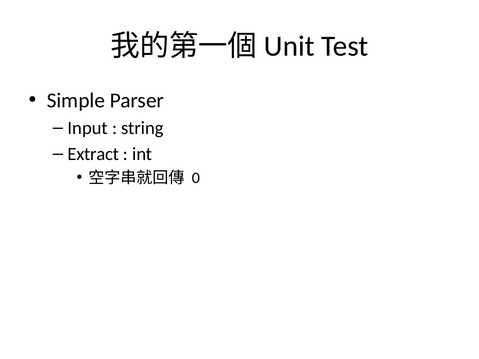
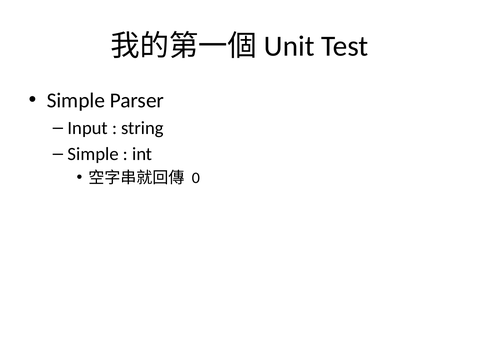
Extract at (93, 154): Extract -> Simple
